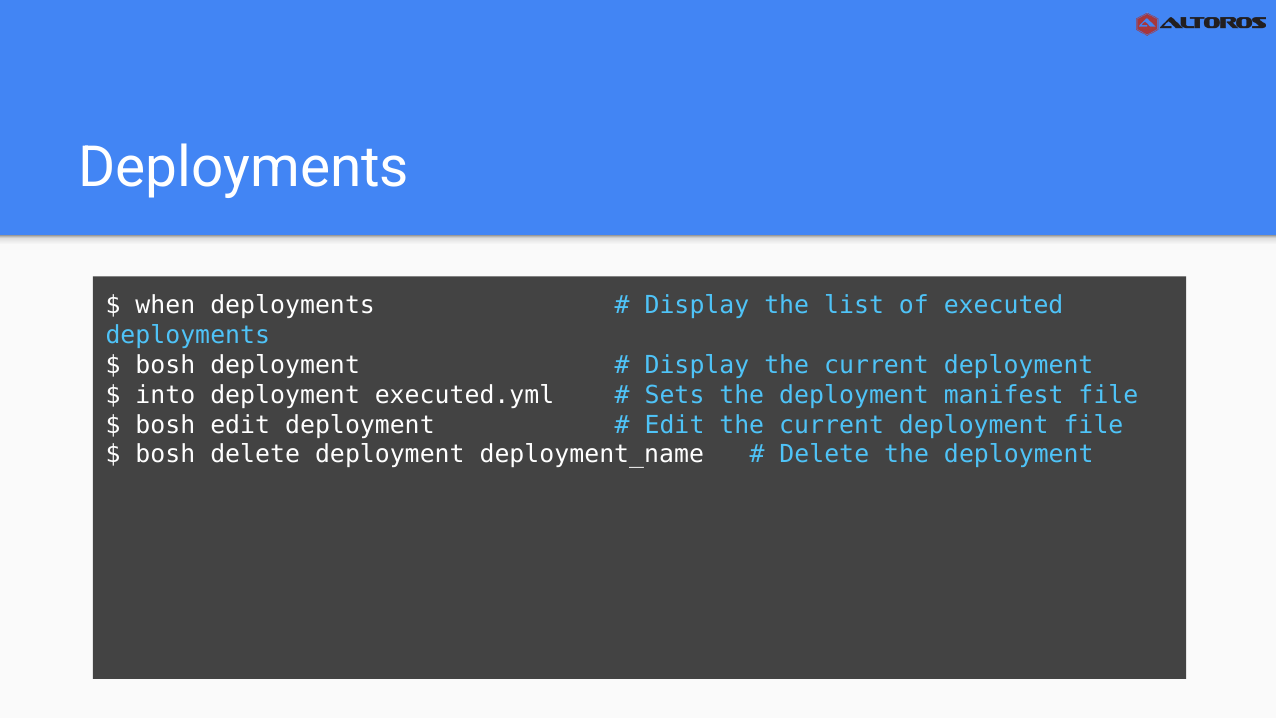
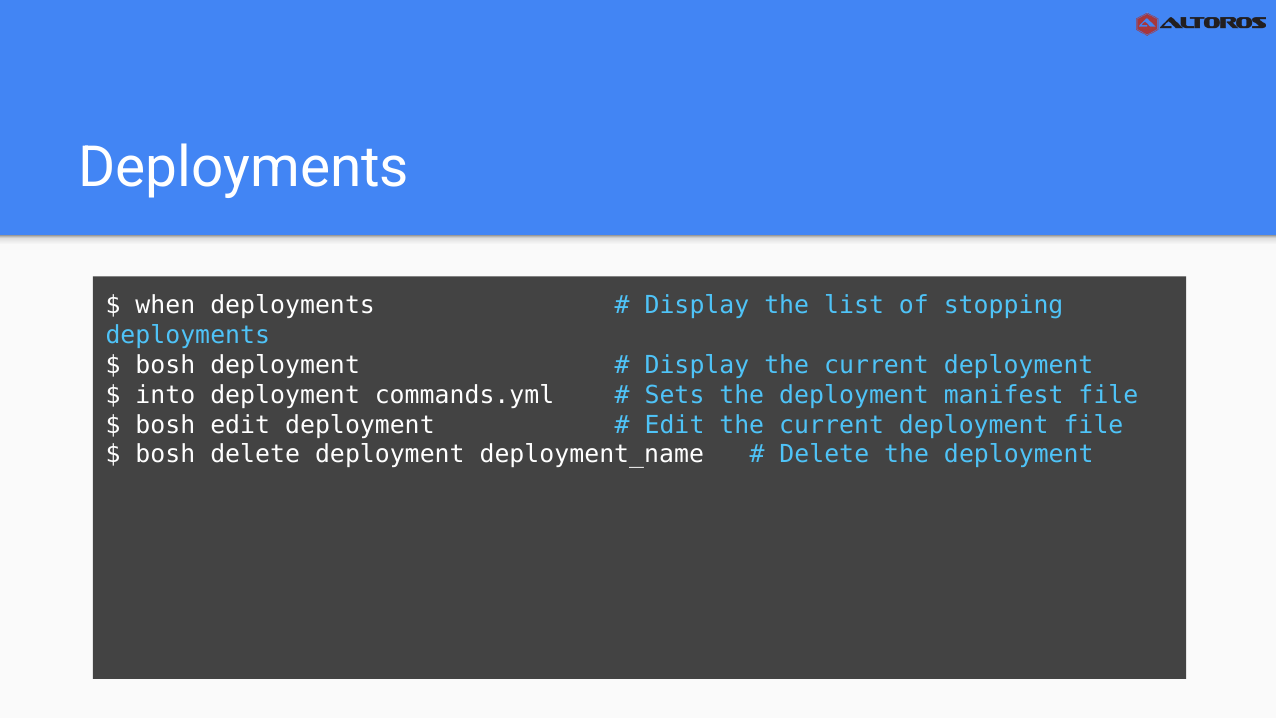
executed: executed -> stopping
executed.yml: executed.yml -> commands.yml
